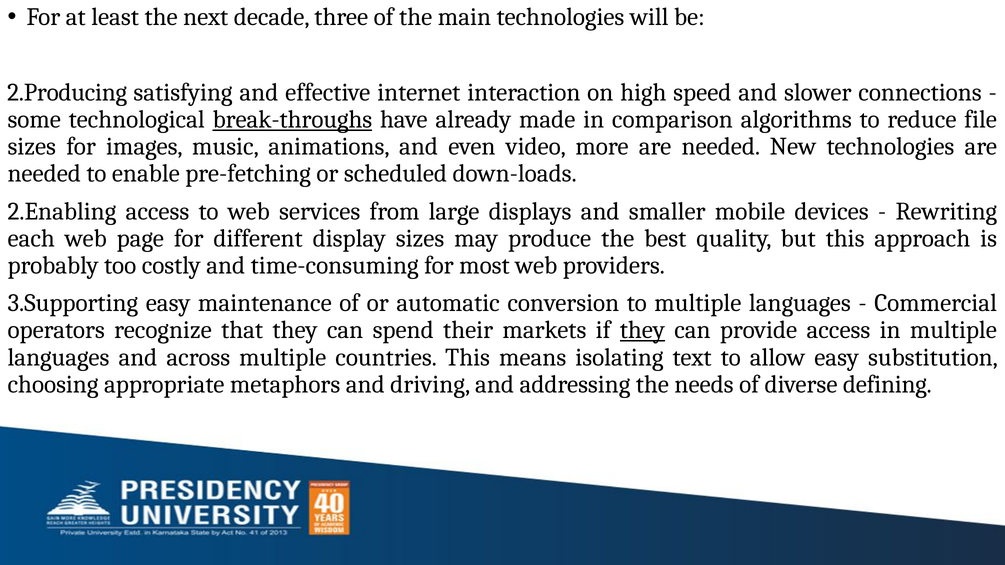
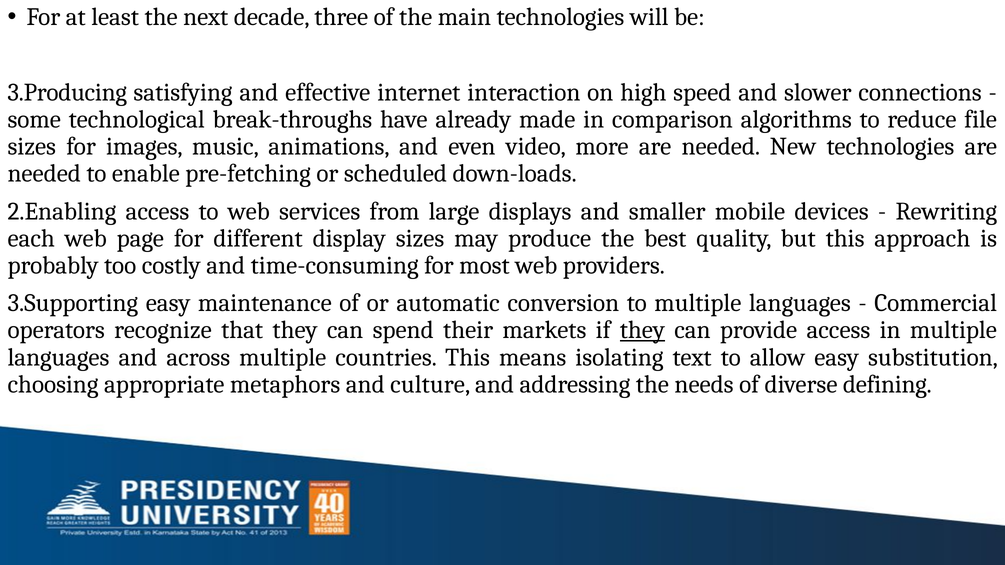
2.Producing: 2.Producing -> 3.Producing
break-throughs underline: present -> none
driving: driving -> culture
